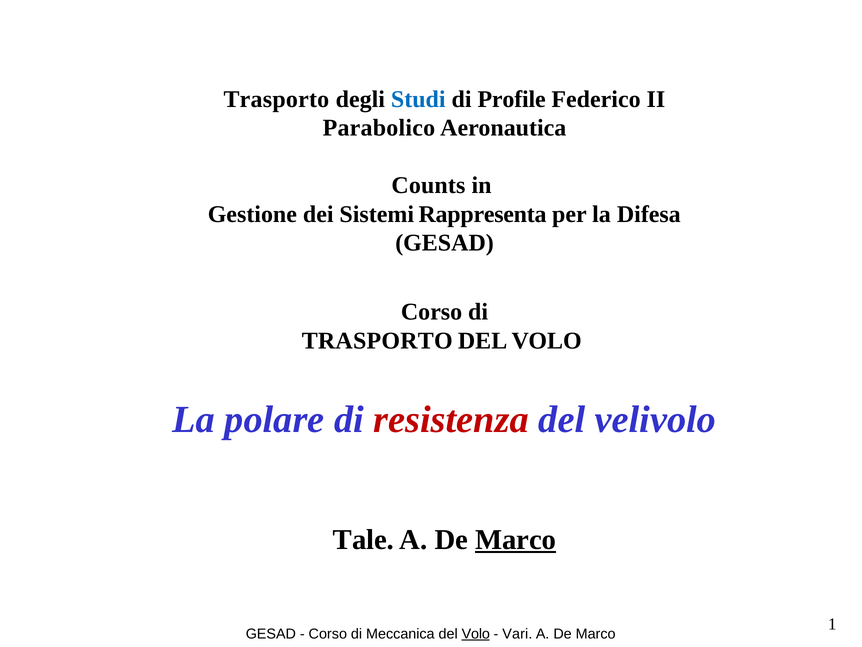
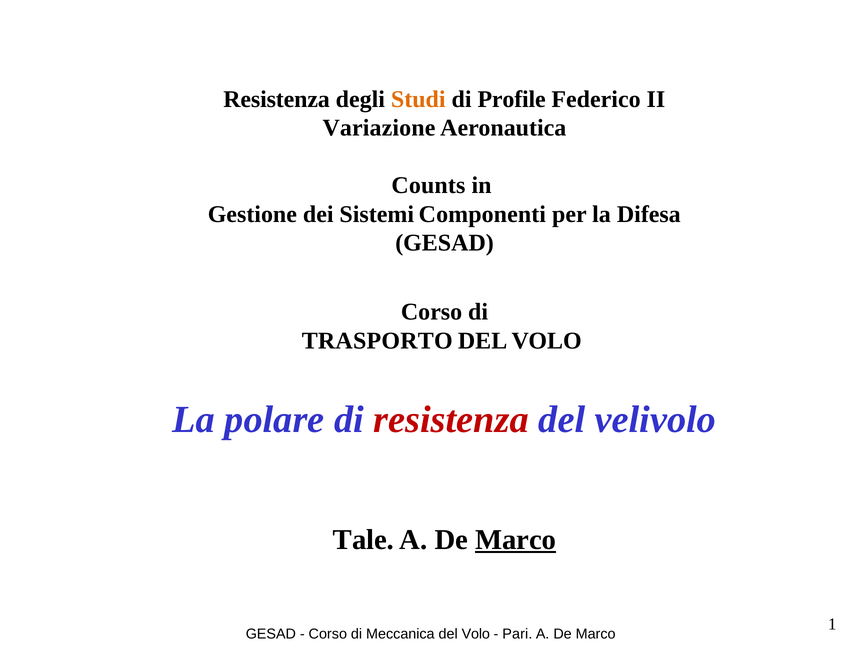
Trasporto at (276, 99): Trasporto -> Resistenza
Studi colour: blue -> orange
Parabolico: Parabolico -> Variazione
Rappresenta: Rappresenta -> Componenti
Volo at (476, 633) underline: present -> none
Vari: Vari -> Pari
